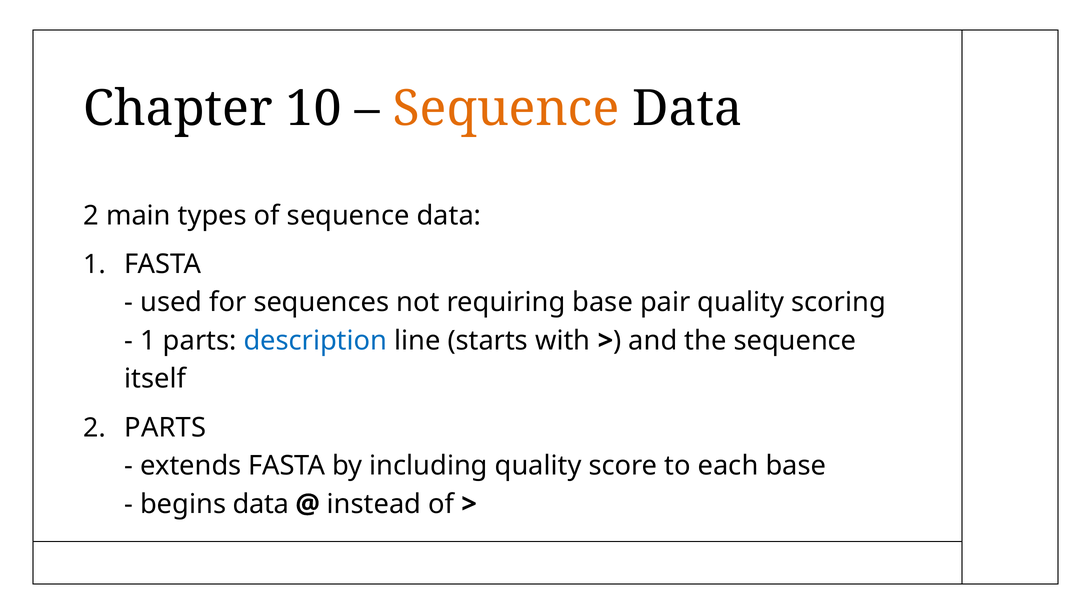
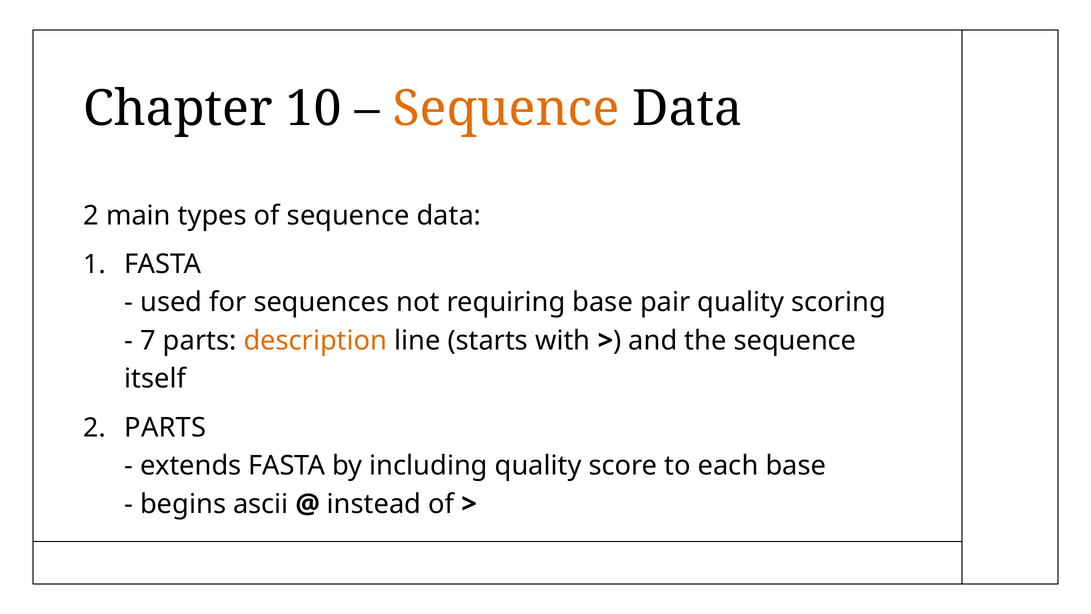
1 at (148, 341): 1 -> 7
description colour: blue -> orange
begins data: data -> ascii
